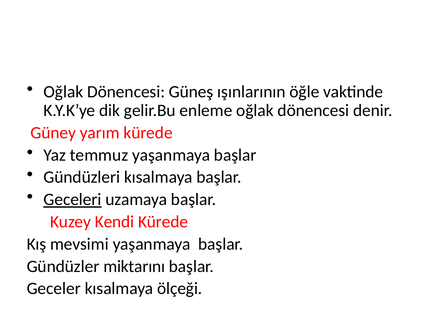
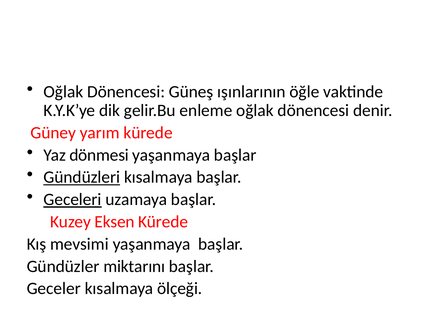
temmuz: temmuz -> dönmesi
Gündüzleri underline: none -> present
Kendi: Kendi -> Eksen
